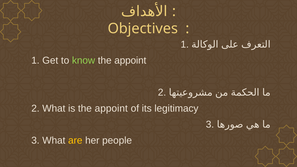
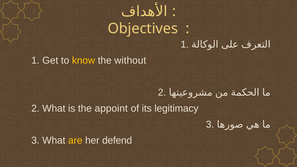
know colour: light green -> yellow
appoint at (130, 60): appoint -> without
people: people -> defend
